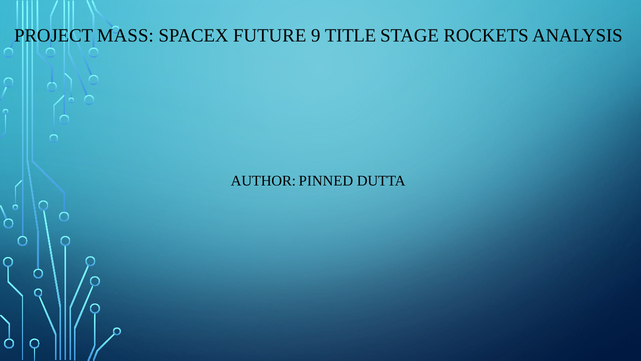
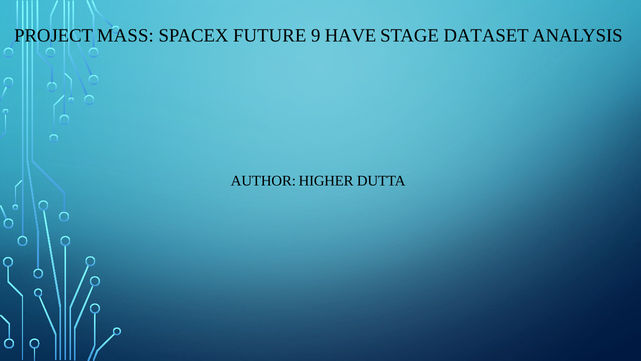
TITLE: TITLE -> HAVE
ROCKETS: ROCKETS -> DATASET
PINNED: PINNED -> HIGHER
